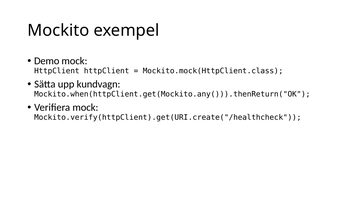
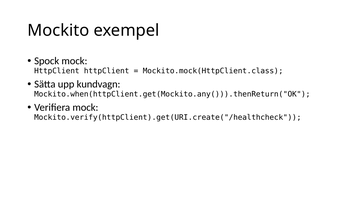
Demo: Demo -> Spock
